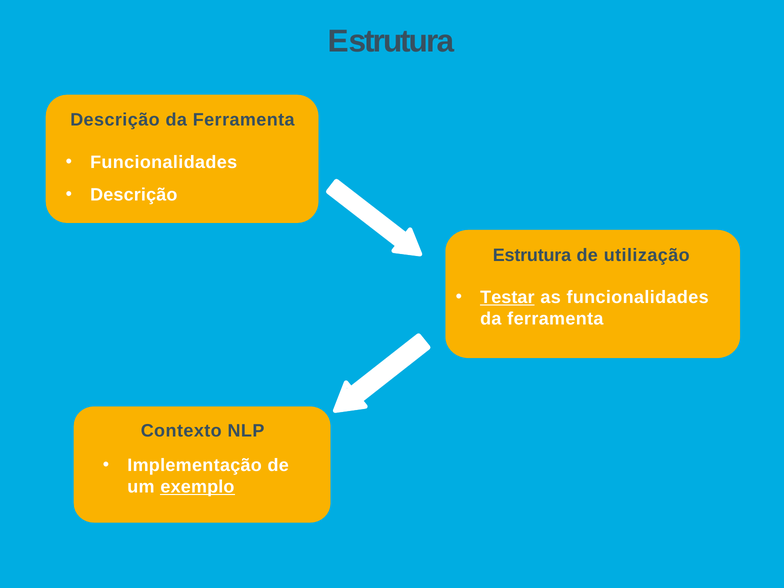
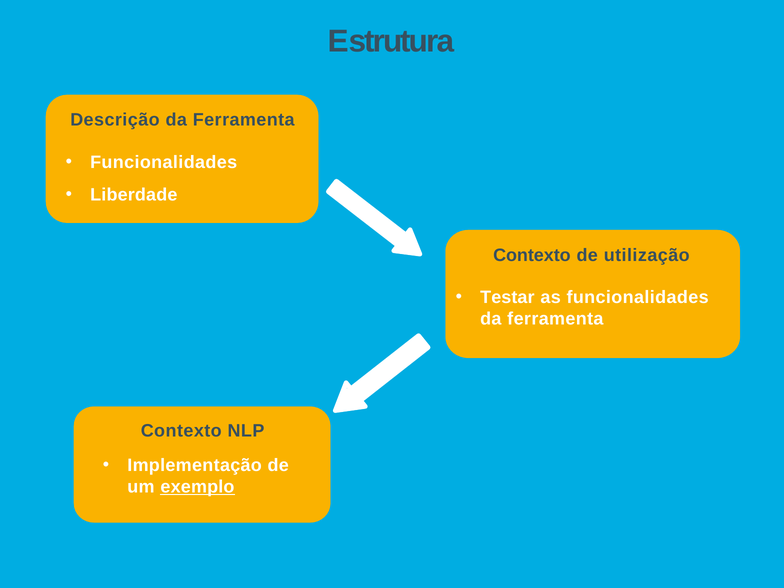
Descrição at (134, 195): Descrição -> Liberdade
Estrutura at (532, 255): Estrutura -> Contexto
Testar underline: present -> none
